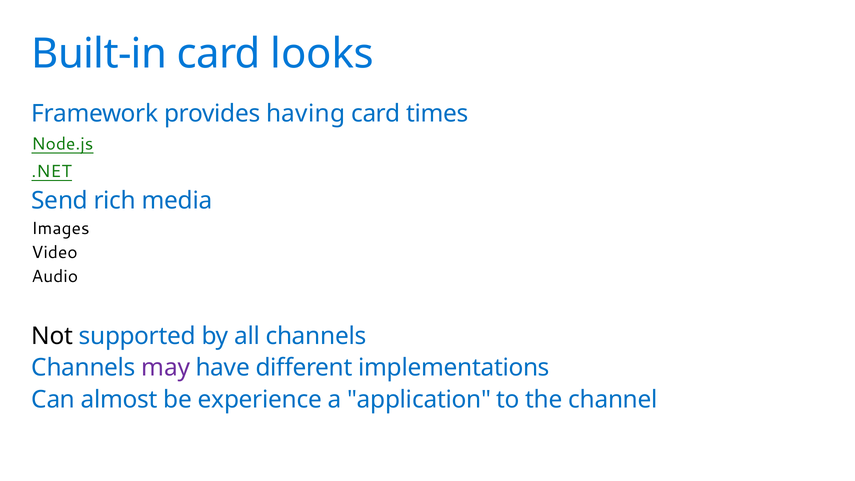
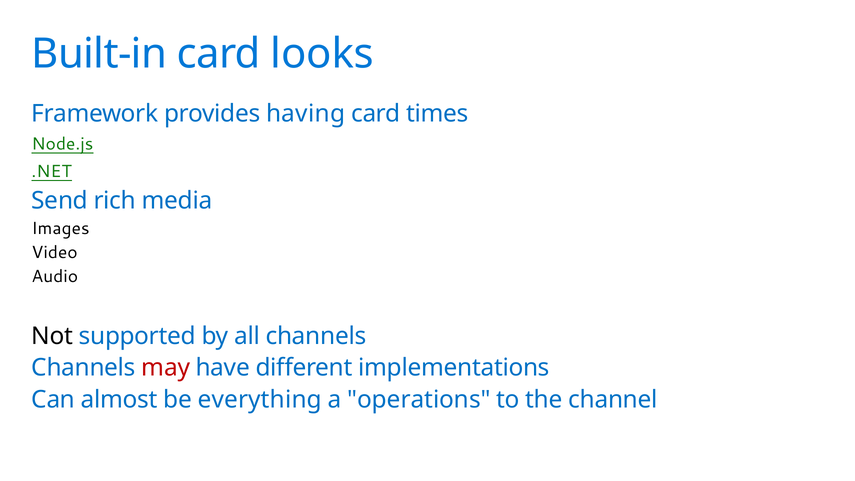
may colour: purple -> red
experience: experience -> everything
application: application -> operations
